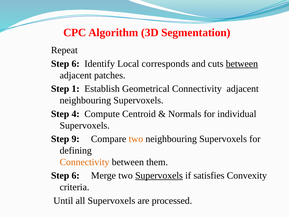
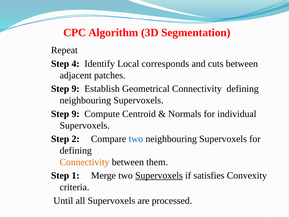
6 at (76, 64): 6 -> 4
between at (242, 64) underline: present -> none
1 at (76, 89): 1 -> 9
Connectivity adjacent: adjacent -> defining
4 at (76, 114): 4 -> 9
9: 9 -> 2
two at (136, 139) colour: orange -> blue
6 at (76, 175): 6 -> 1
